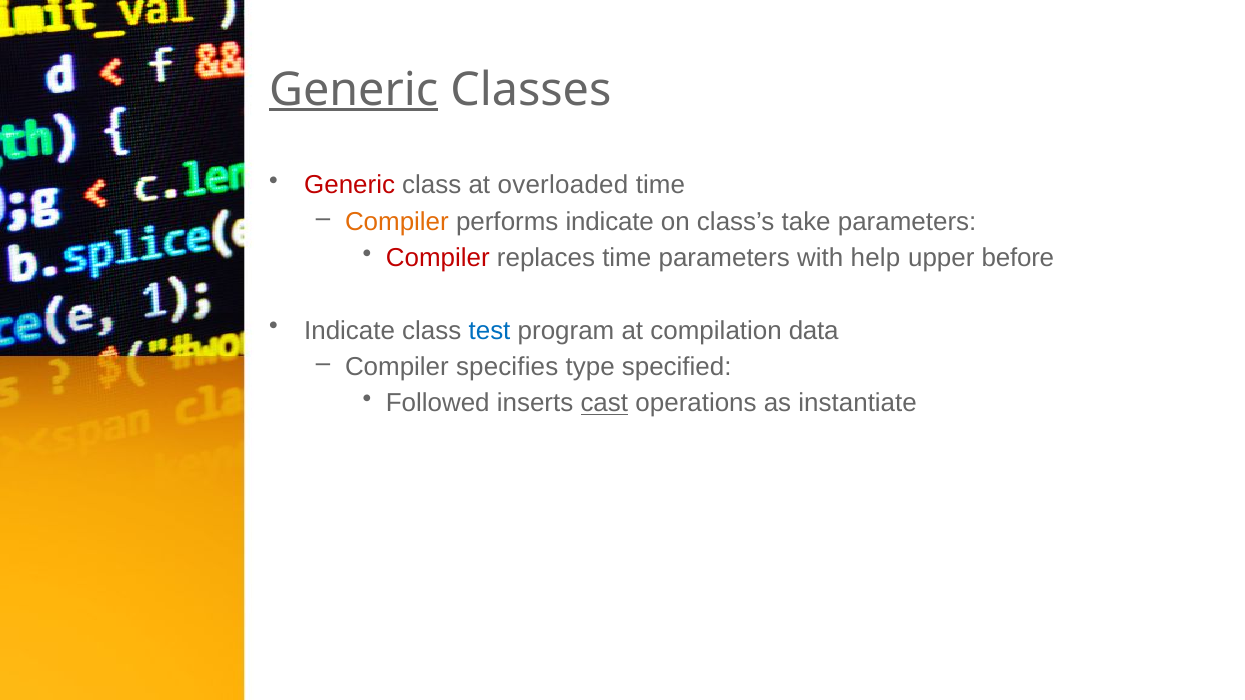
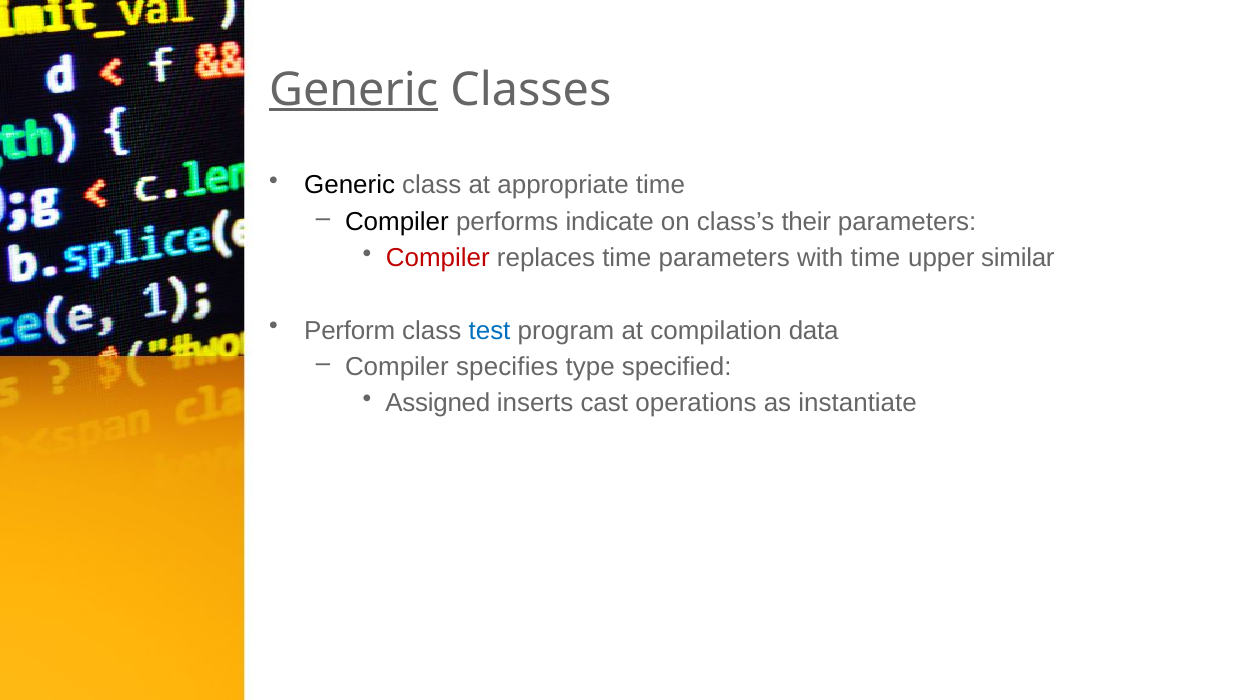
Generic at (350, 185) colour: red -> black
overloaded: overloaded -> appropriate
Compiler at (397, 222) colour: orange -> black
take: take -> their
with help: help -> time
before: before -> similar
Indicate at (350, 331): Indicate -> Perform
Followed: Followed -> Assigned
cast underline: present -> none
